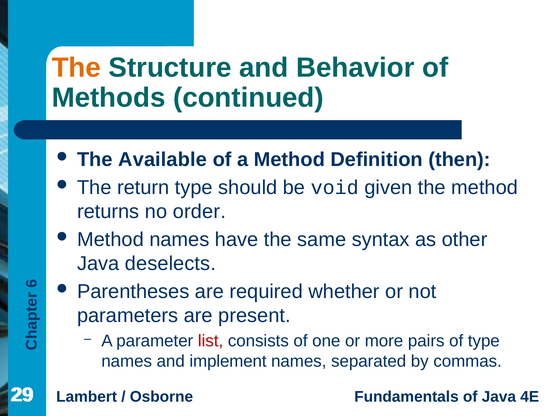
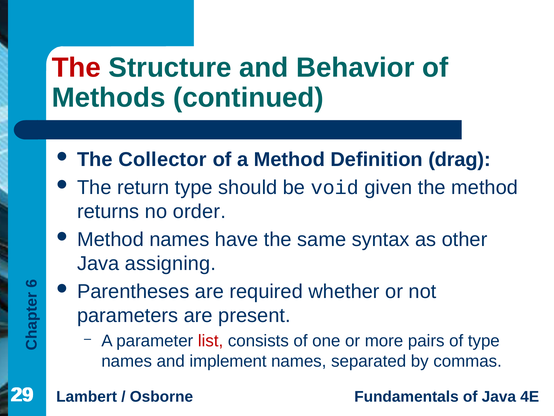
The at (76, 68) colour: orange -> red
Available: Available -> Collector
then: then -> drag
deselects: deselects -> assigning
